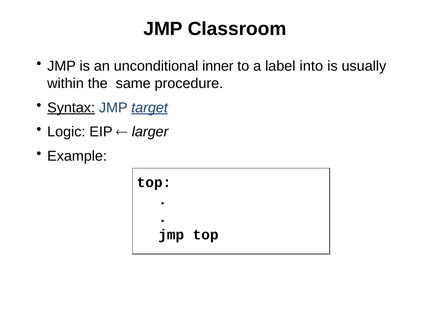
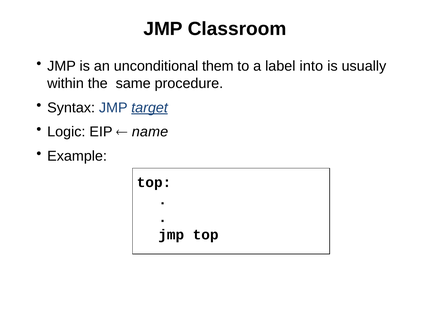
inner: inner -> them
Syntax underline: present -> none
larger: larger -> name
